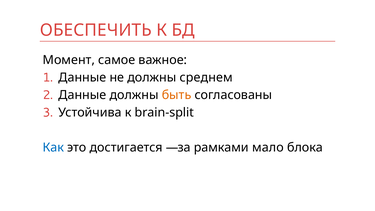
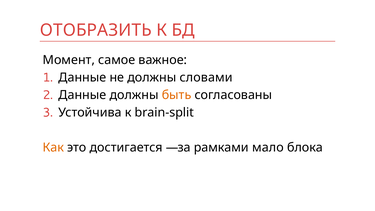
ОБЕСПЕЧИТЬ: ОБЕСПЕЧИТЬ -> ОТОБРАЗИТЬ
среднем: среднем -> словами
Как colour: blue -> orange
